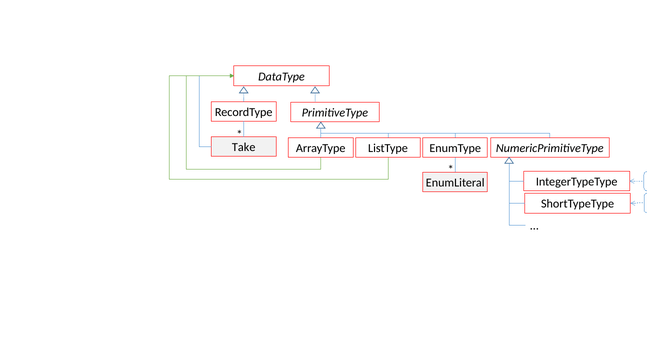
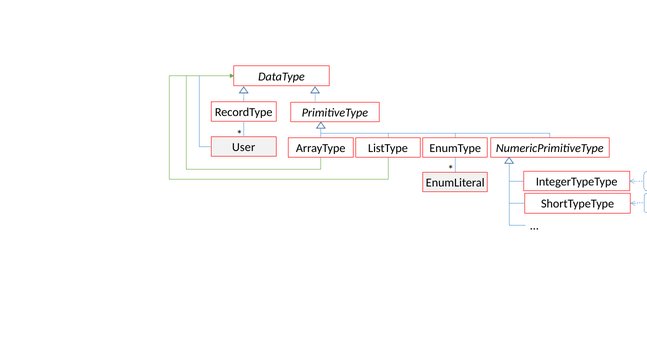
Take: Take -> User
